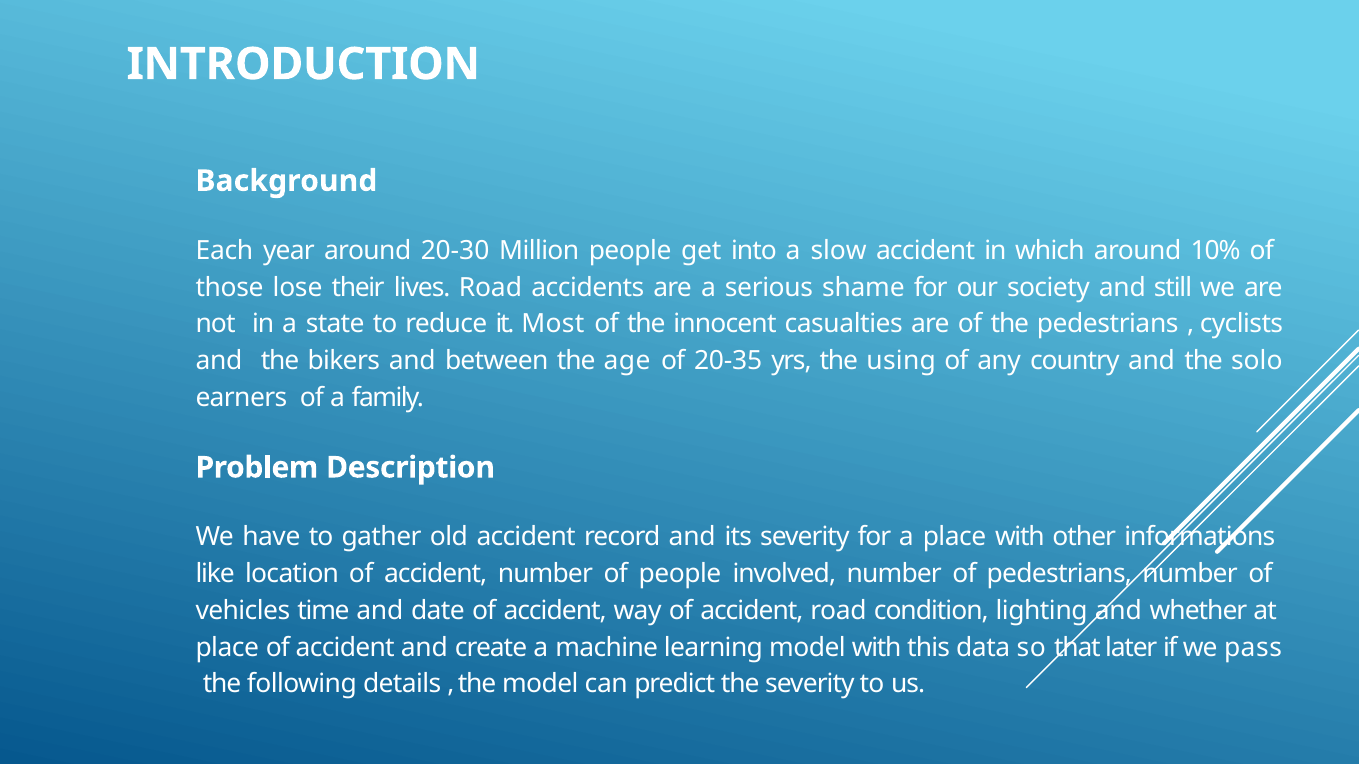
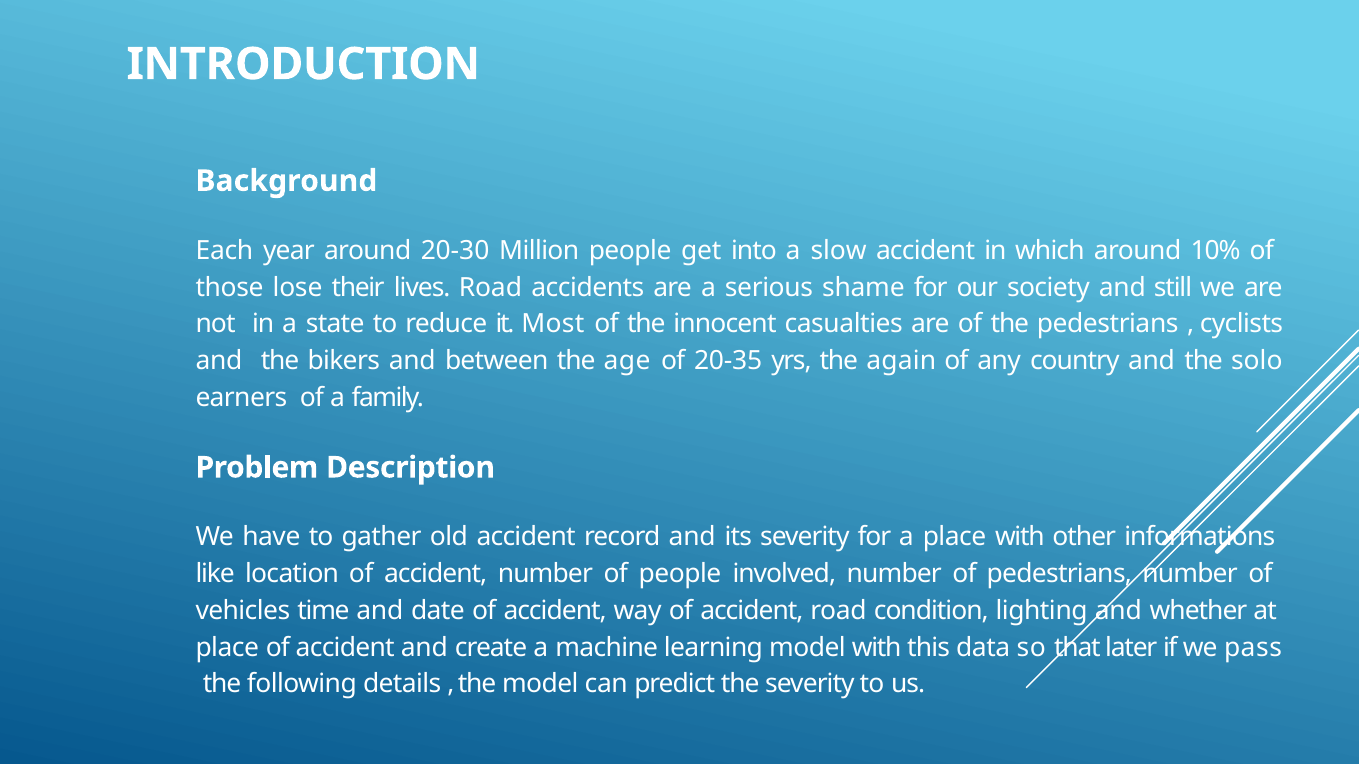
using: using -> again
